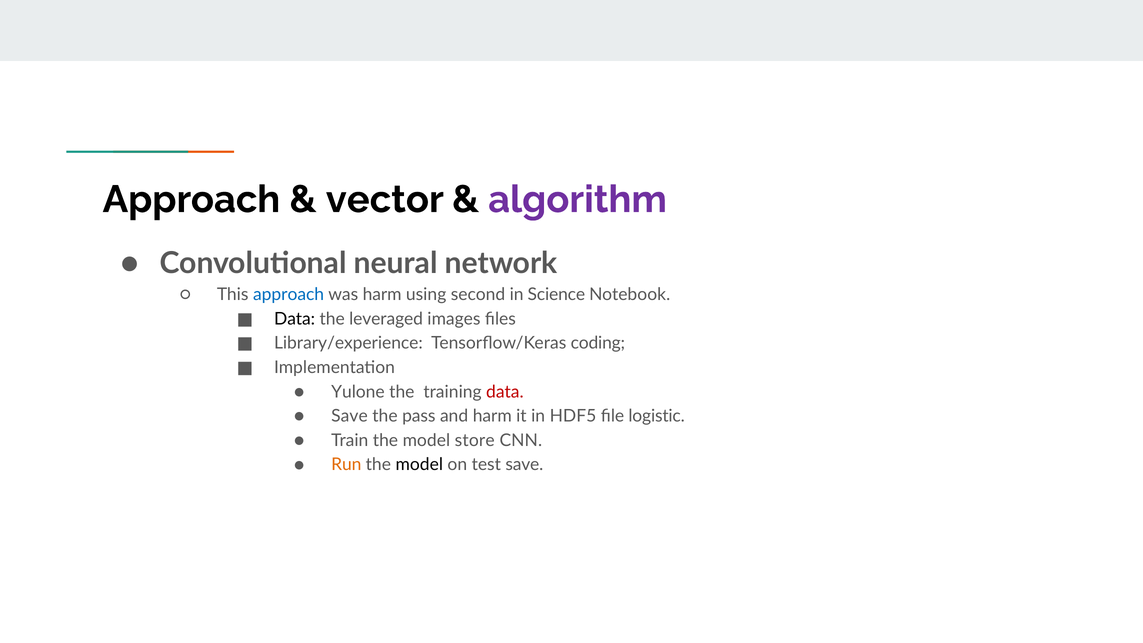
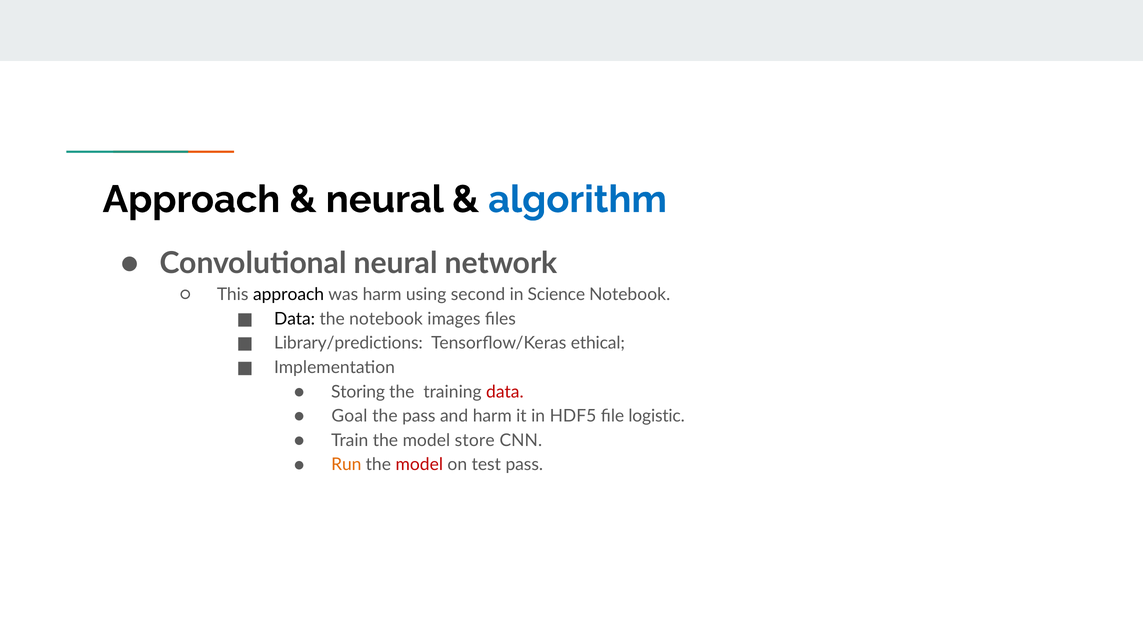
vector at (385, 200): vector -> neural
algorithm colour: purple -> blue
approach at (289, 295) colour: blue -> black
the leveraged: leveraged -> notebook
Library/experience: Library/experience -> Library/predictions
coding: coding -> ethical
Yulone: Yulone -> Storing
Save at (349, 416): Save -> Goal
model at (419, 465) colour: black -> red
test save: save -> pass
